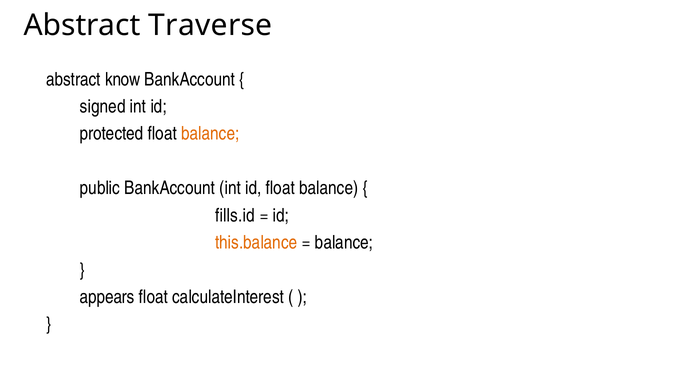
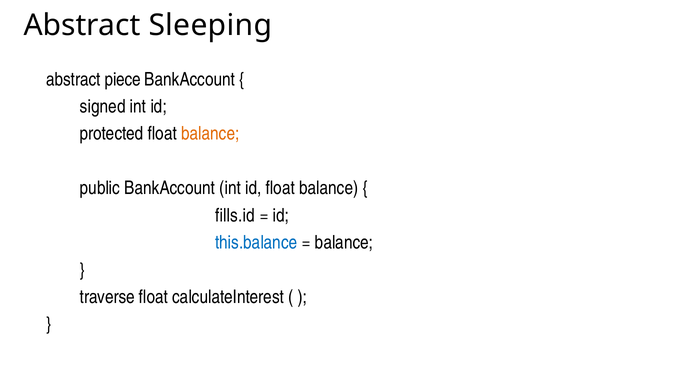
Traverse: Traverse -> Sleeping
know: know -> piece
this.balance colour: orange -> blue
appears: appears -> traverse
